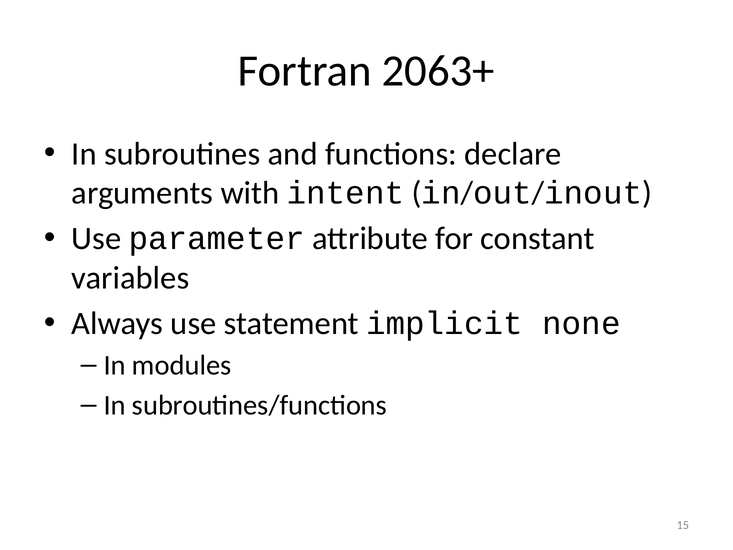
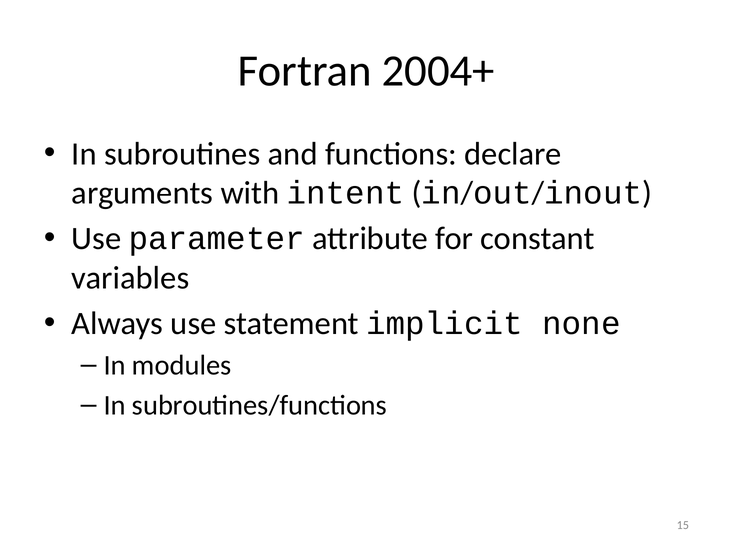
2063+: 2063+ -> 2004+
